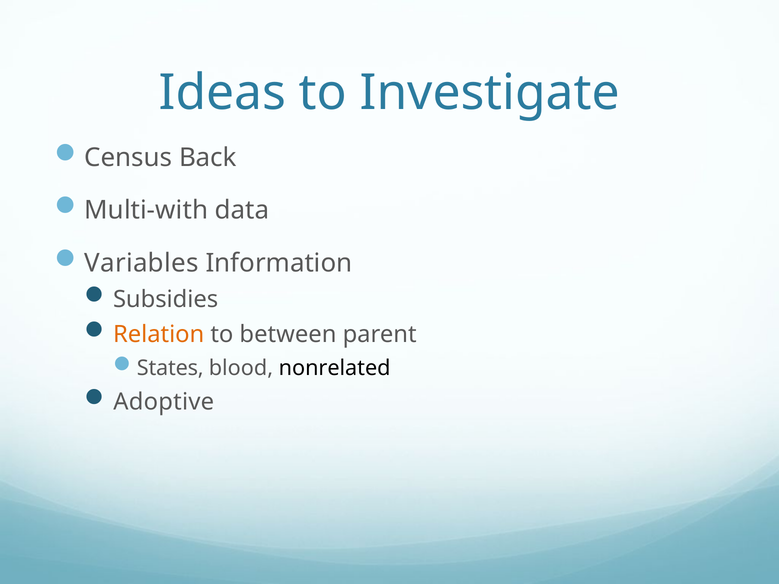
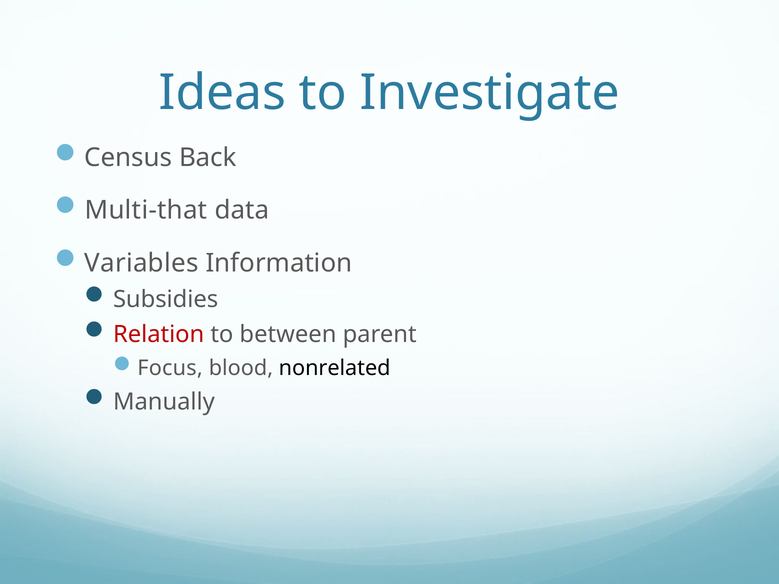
Multi-with: Multi-with -> Multi-that
Relation colour: orange -> red
States: States -> Focus
Adoptive: Adoptive -> Manually
